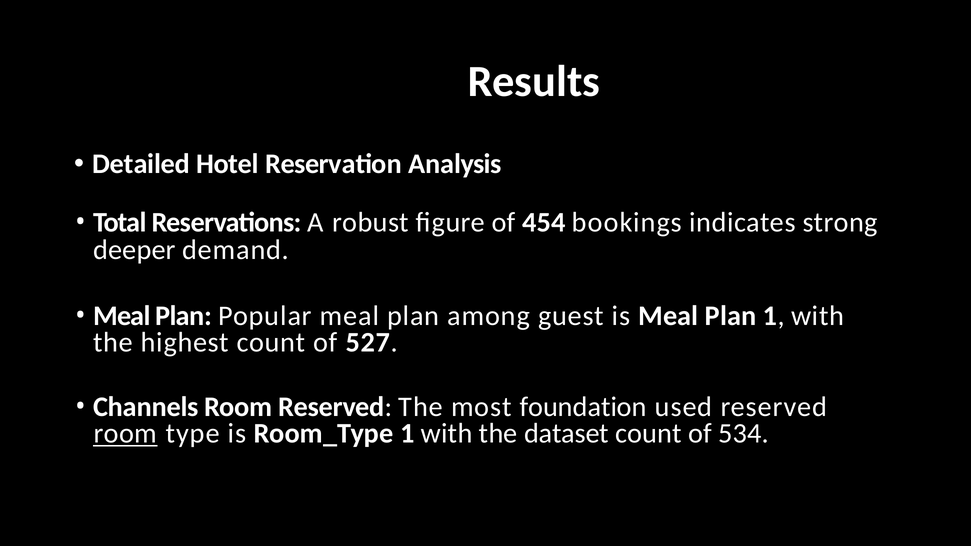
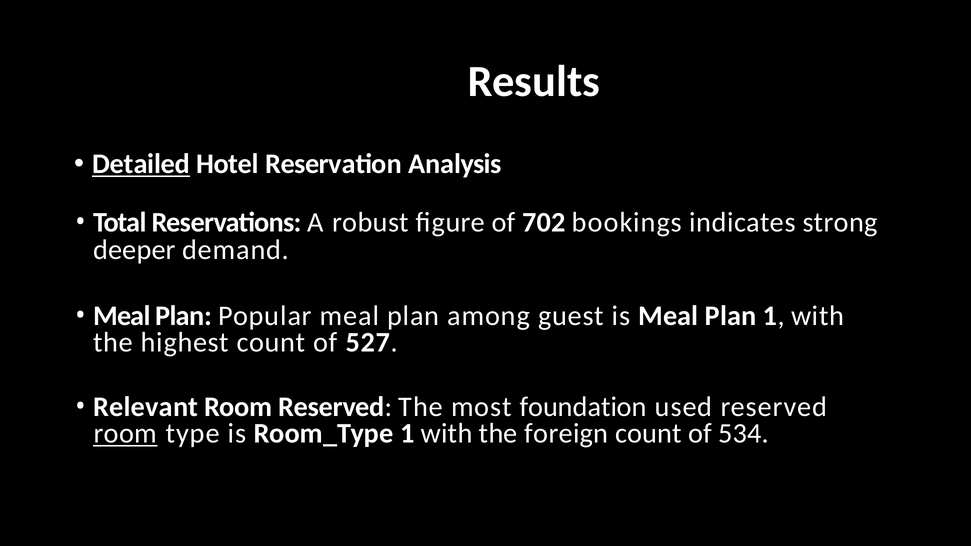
Detailed underline: none -> present
454: 454 -> 702
Channels: Channels -> Relevant
dataset: dataset -> foreign
